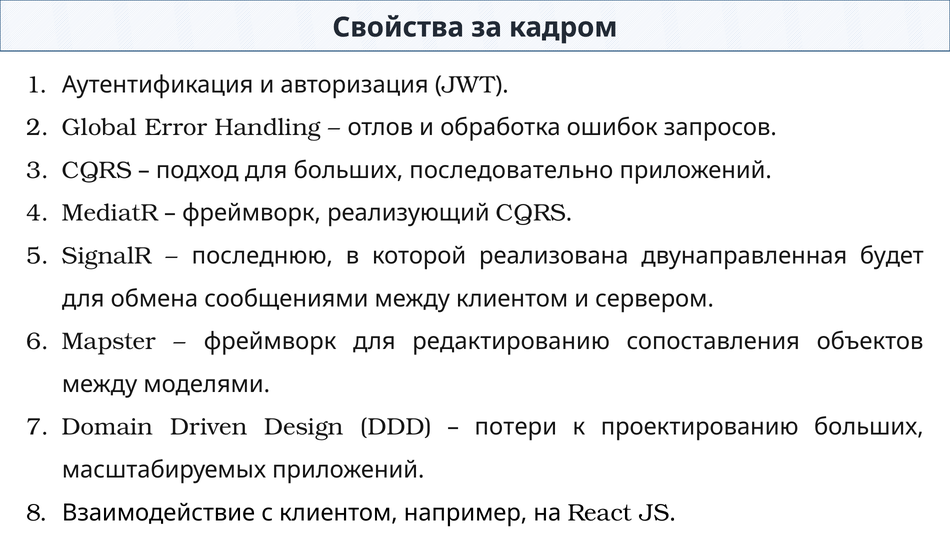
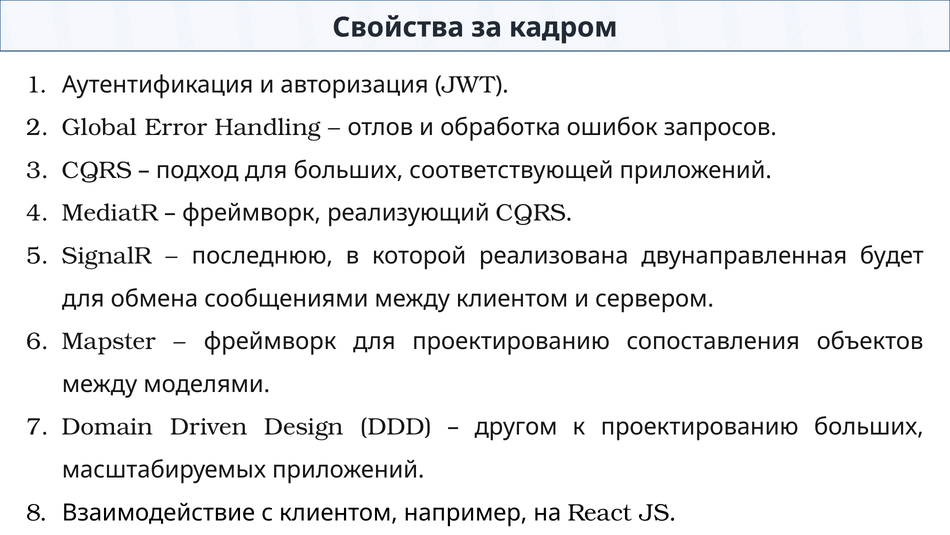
последовательно: последовательно -> соответствующей
для редактированию: редактированию -> проектированию
потери: потери -> другом
